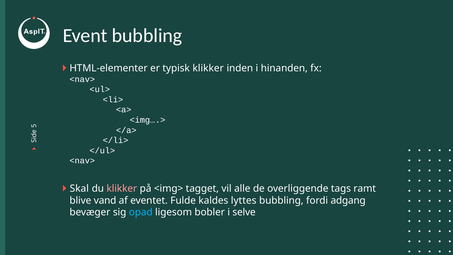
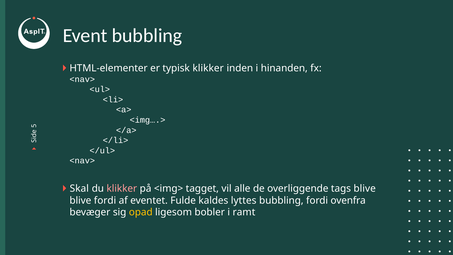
tags ramt: ramt -> blive
blive vand: vand -> fordi
adgang: adgang -> ovenfra
opad colour: light blue -> yellow
selve: selve -> ramt
